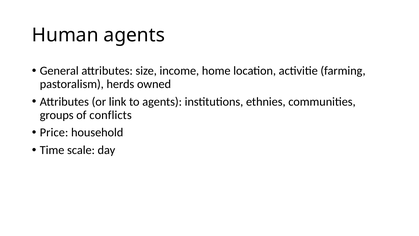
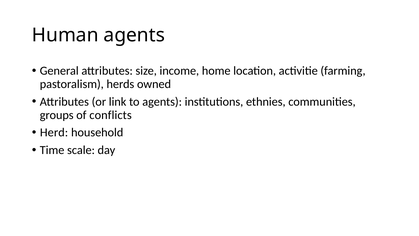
Price: Price -> Herd
